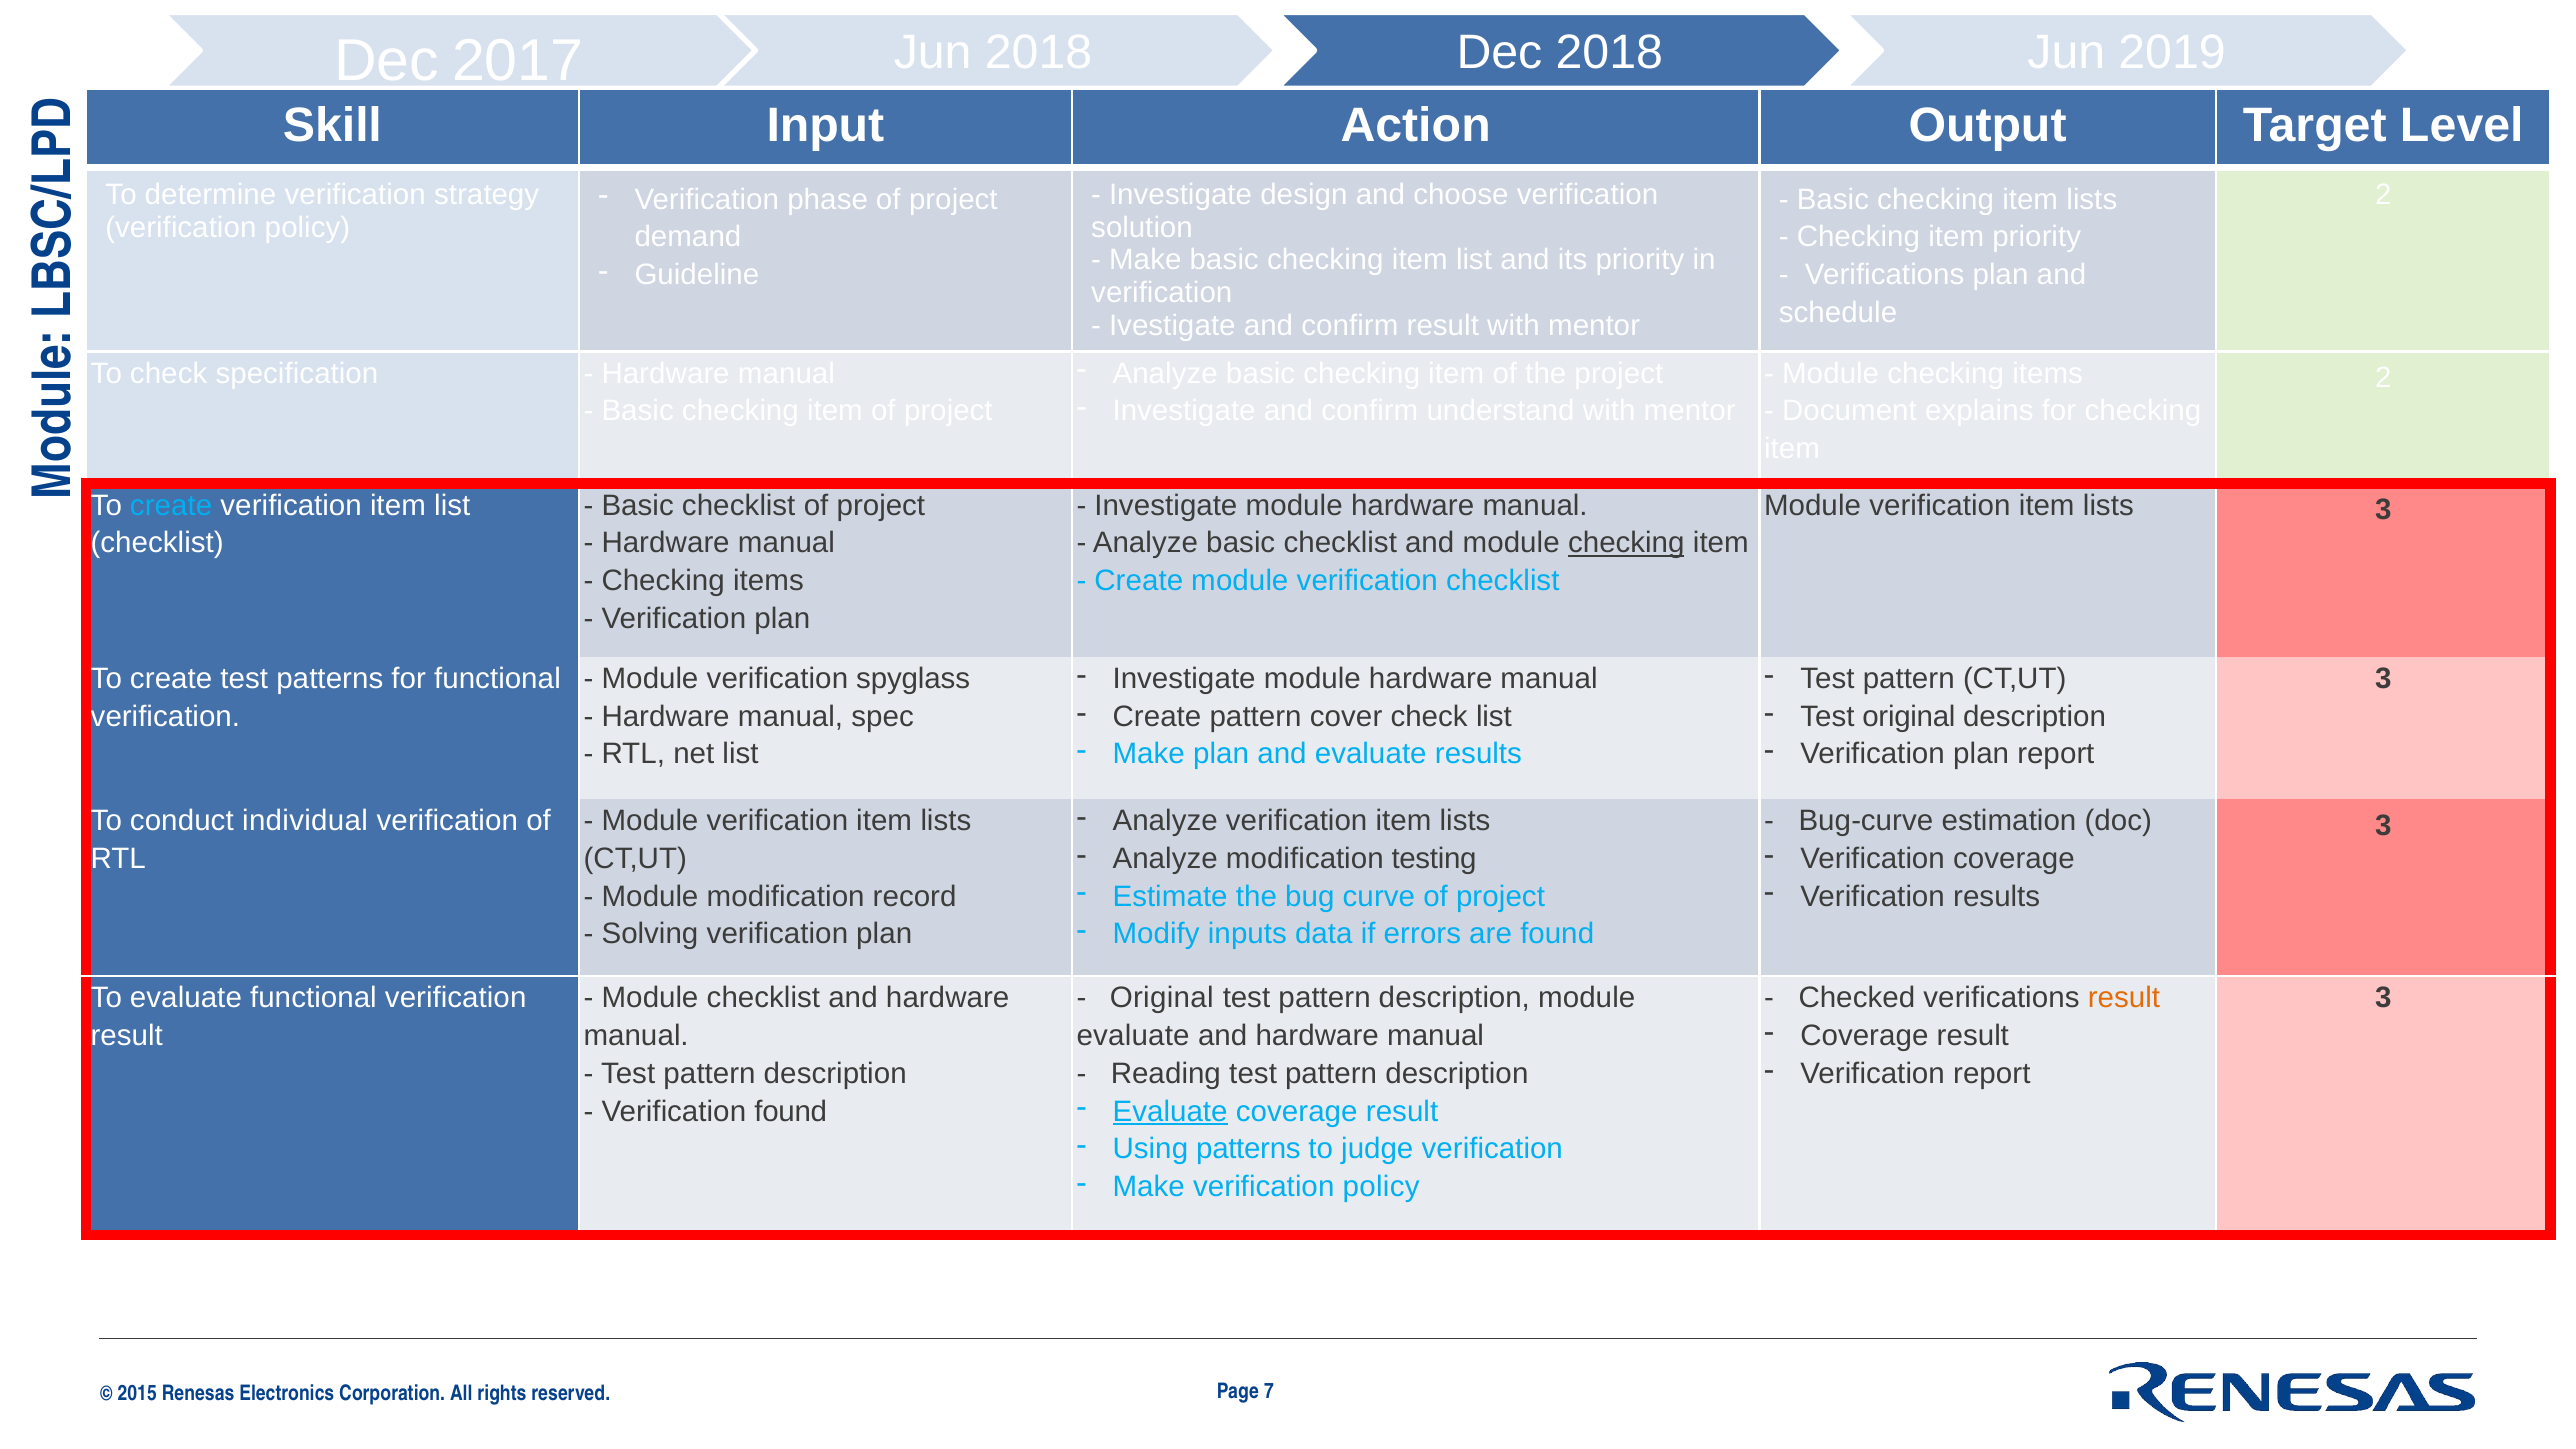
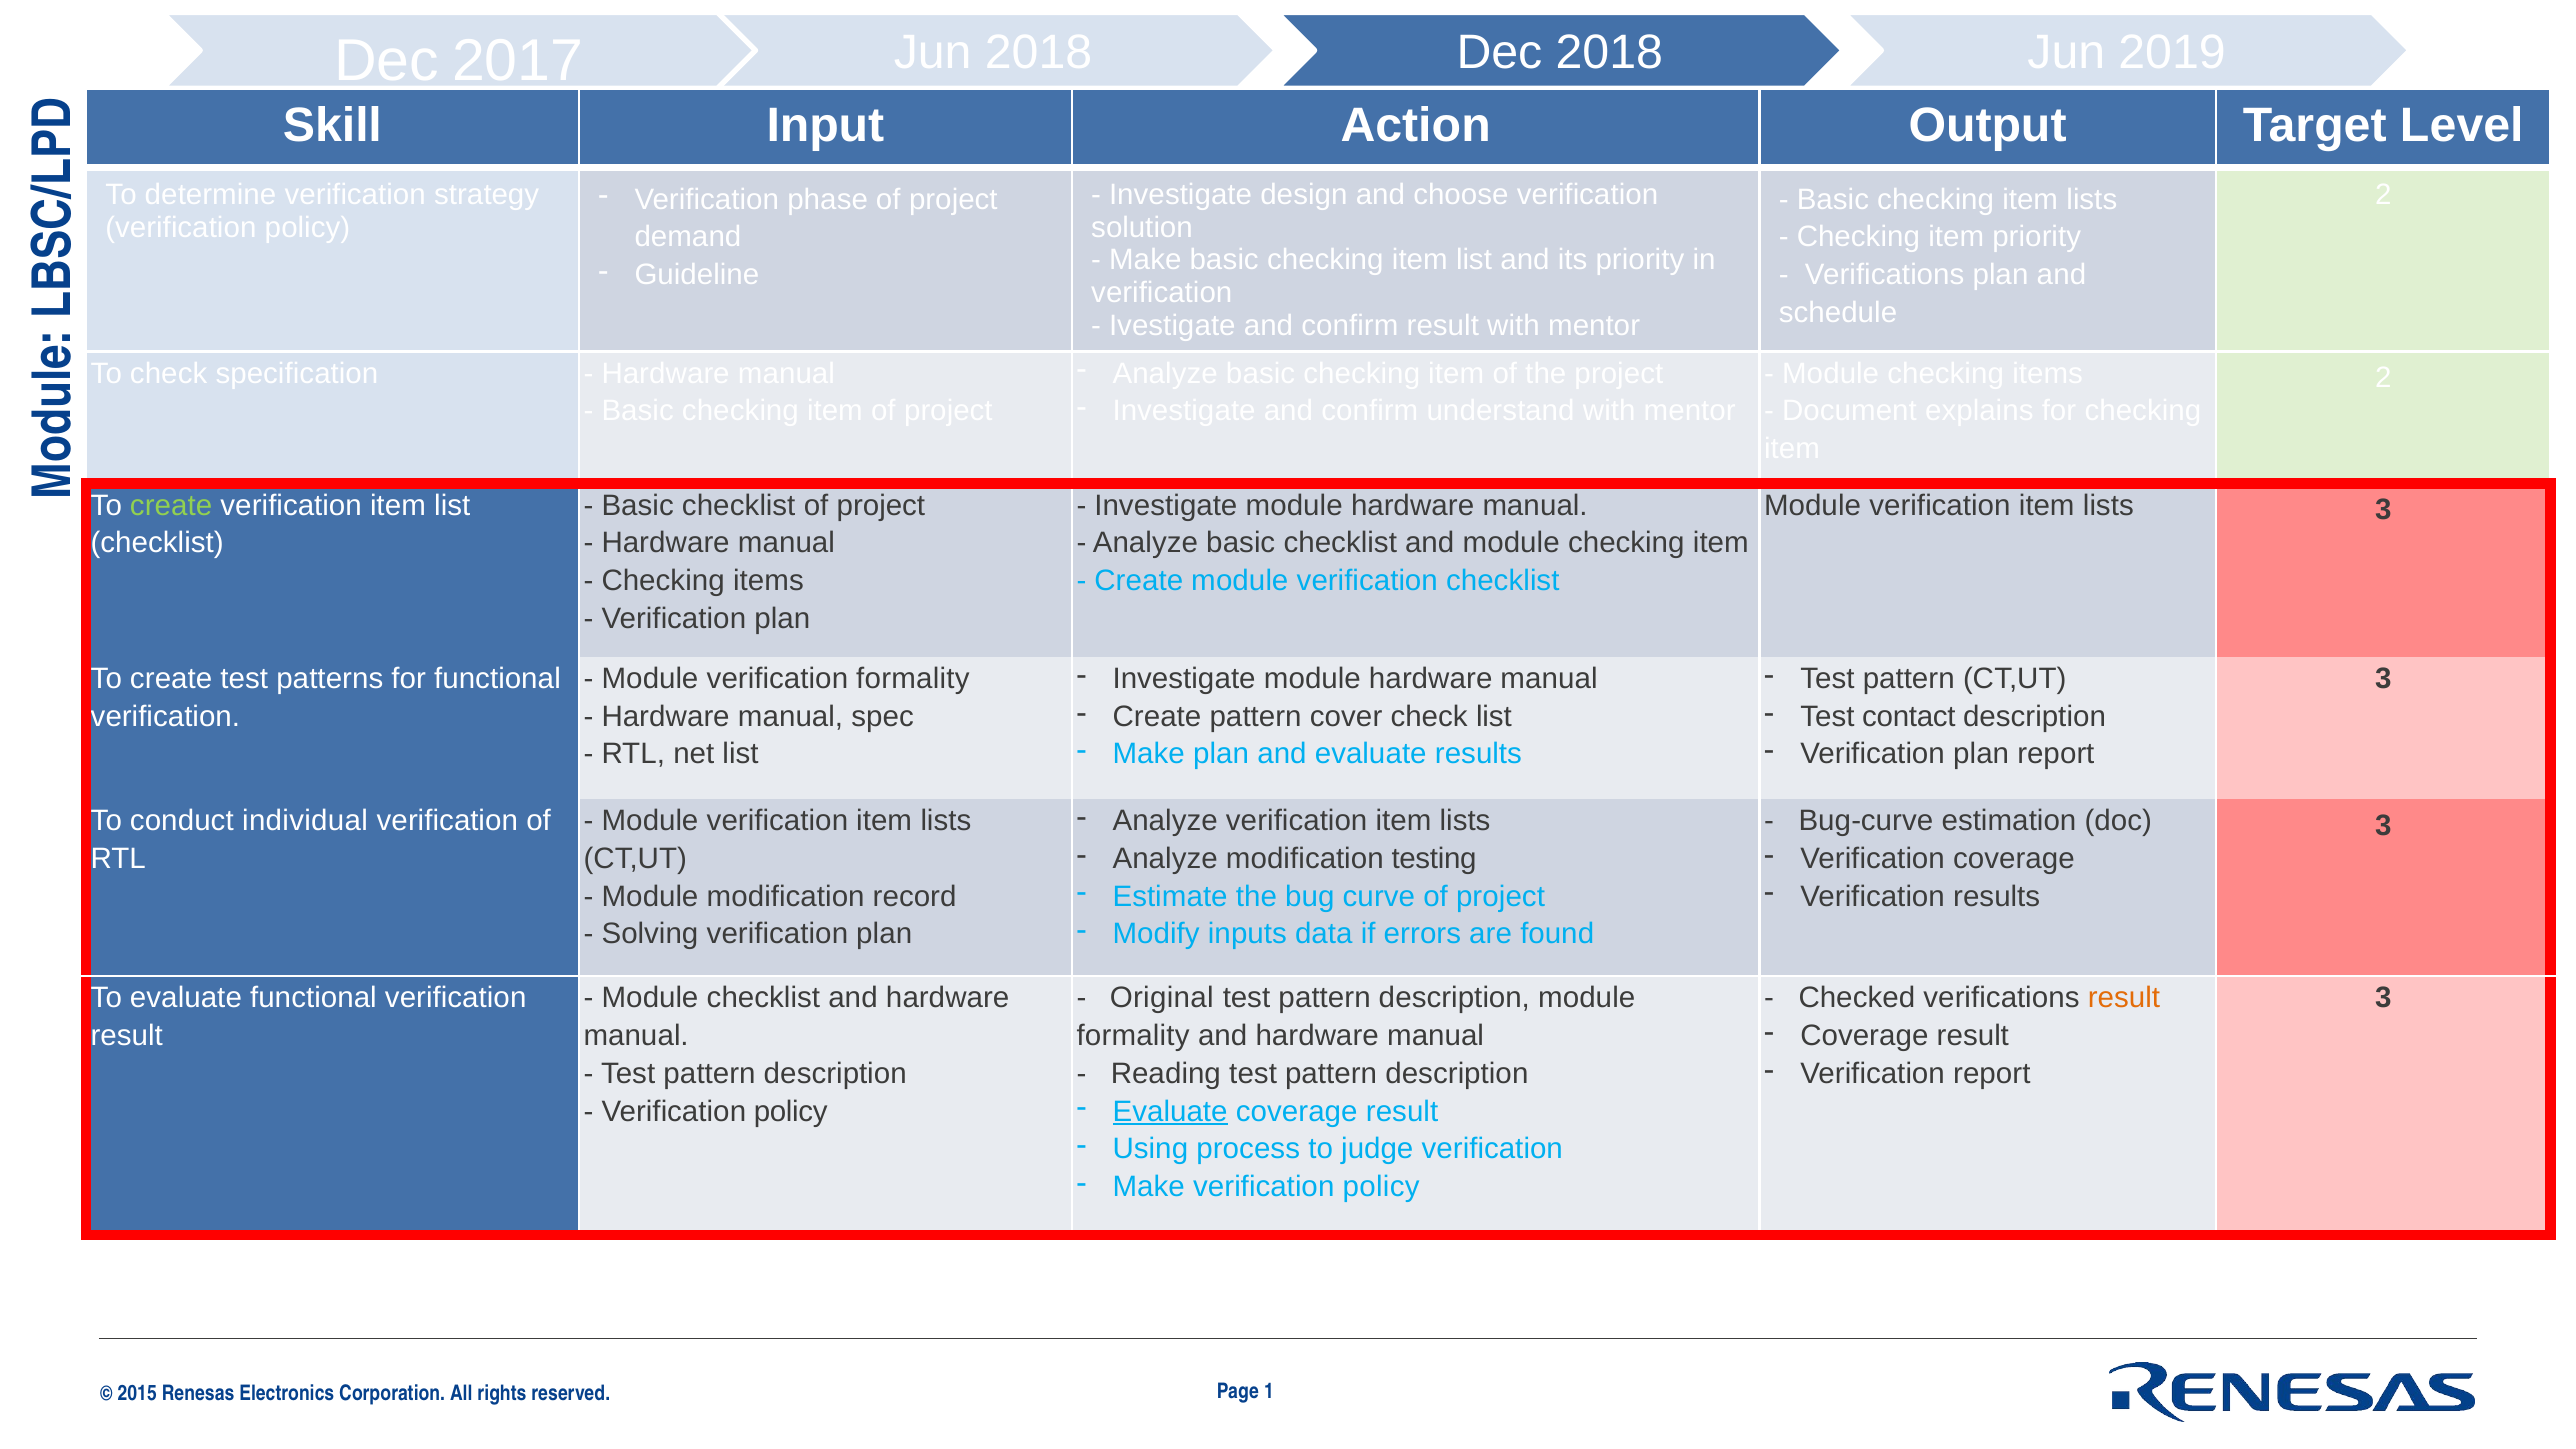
create at (171, 505) colour: light blue -> light green
checking at (1626, 543) underline: present -> none
verification spyglass: spyglass -> formality
Test original: original -> contact
evaluate at (1133, 1036): evaluate -> formality
found at (791, 1111): found -> policy
Using patterns: patterns -> process
7: 7 -> 1
